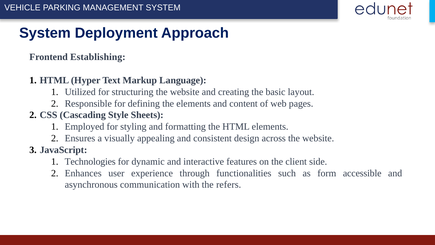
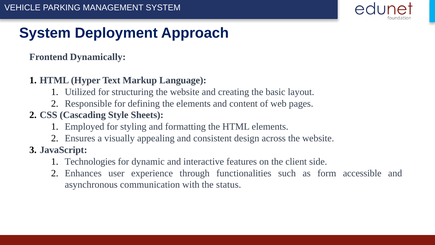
Establishing: Establishing -> Dynamically
refers: refers -> status
